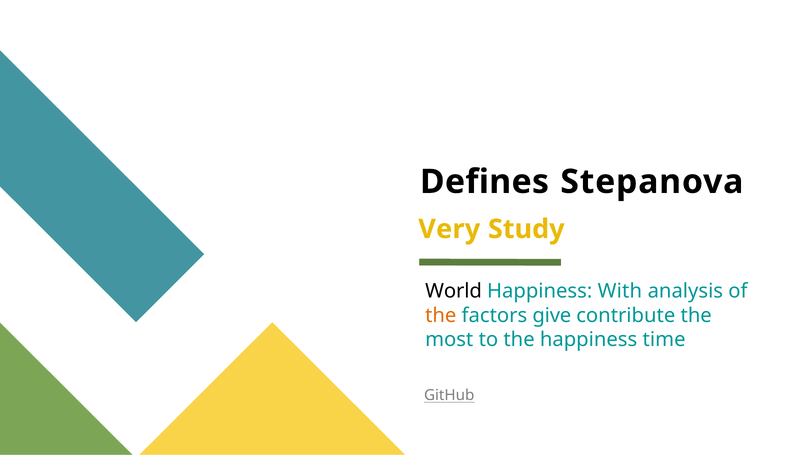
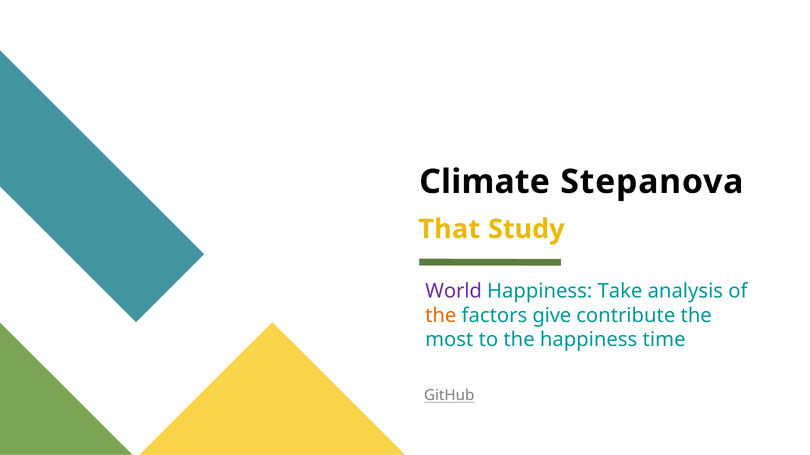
Defines: Defines -> Climate
Very: Very -> That
World colour: black -> purple
With: With -> Take
